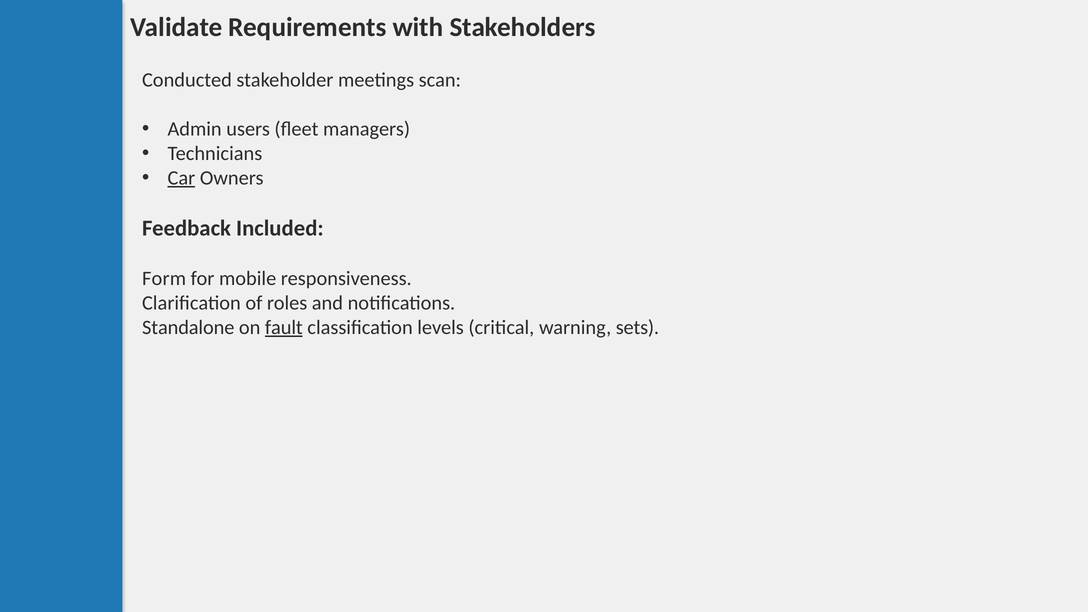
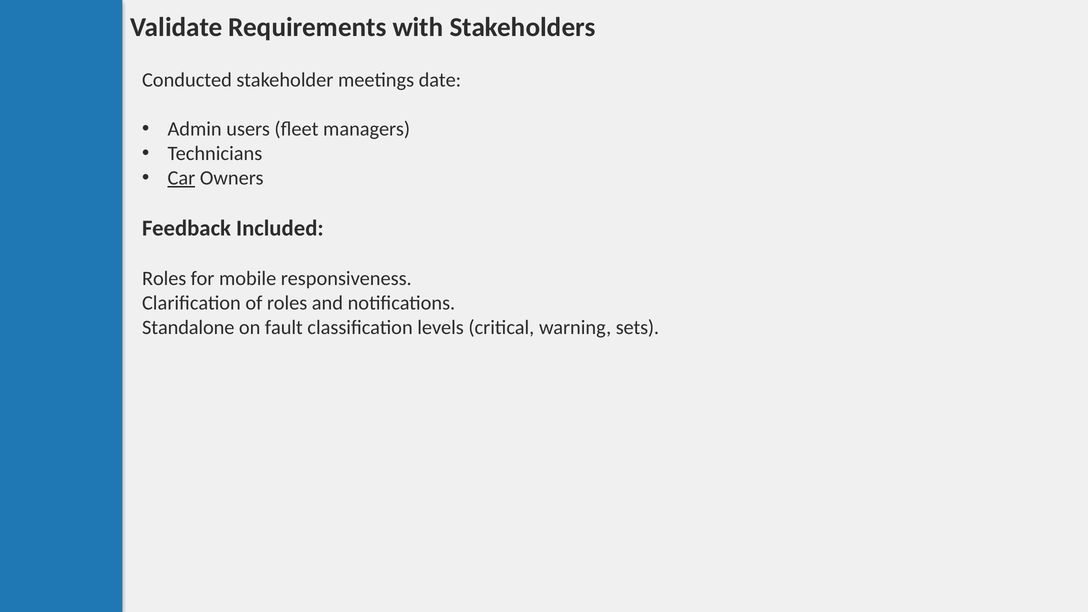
scan: scan -> date
Form at (164, 279): Form -> Roles
fault underline: present -> none
